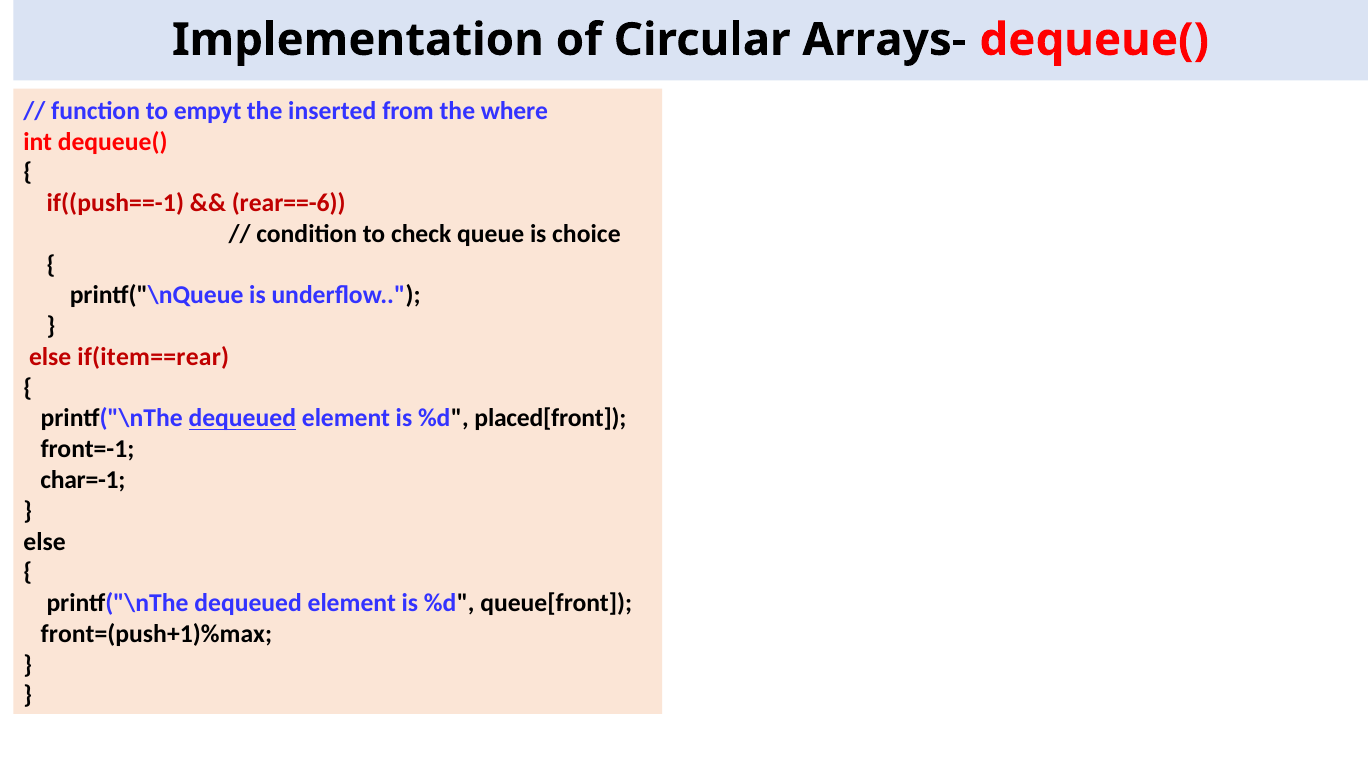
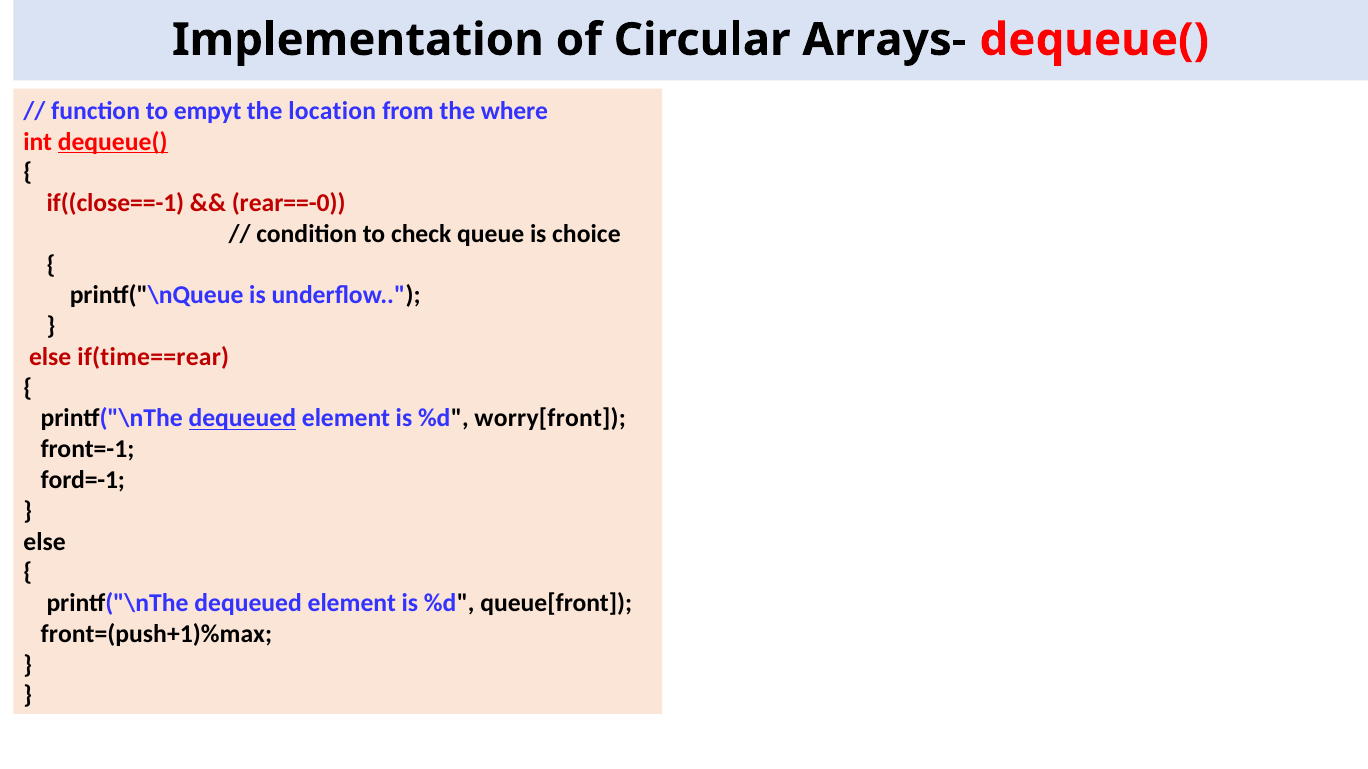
inserted: inserted -> location
dequeue( at (113, 142) underline: none -> present
if((push==-1: if((push==-1 -> if((close==-1
rear==-6: rear==-6 -> rear==-0
if(item==rear: if(item==rear -> if(time==rear
placed[front: placed[front -> worry[front
char=-1: char=-1 -> ford=-1
